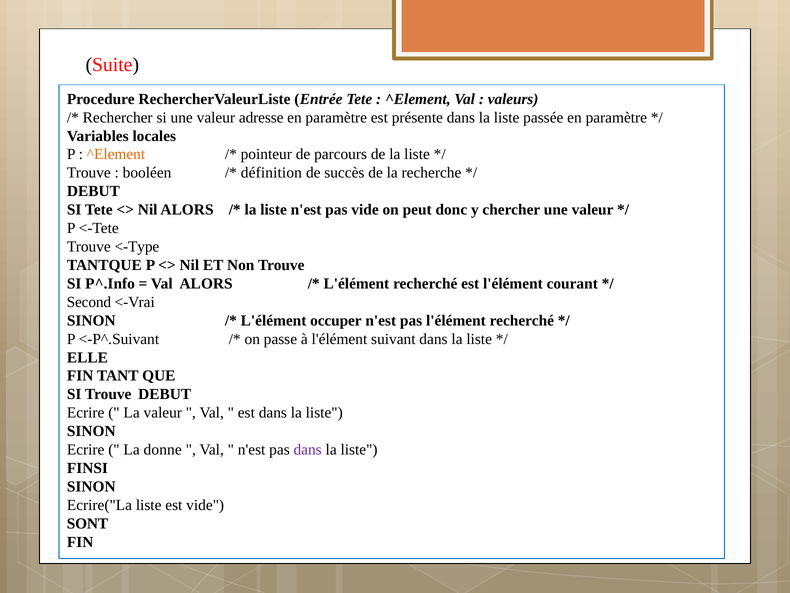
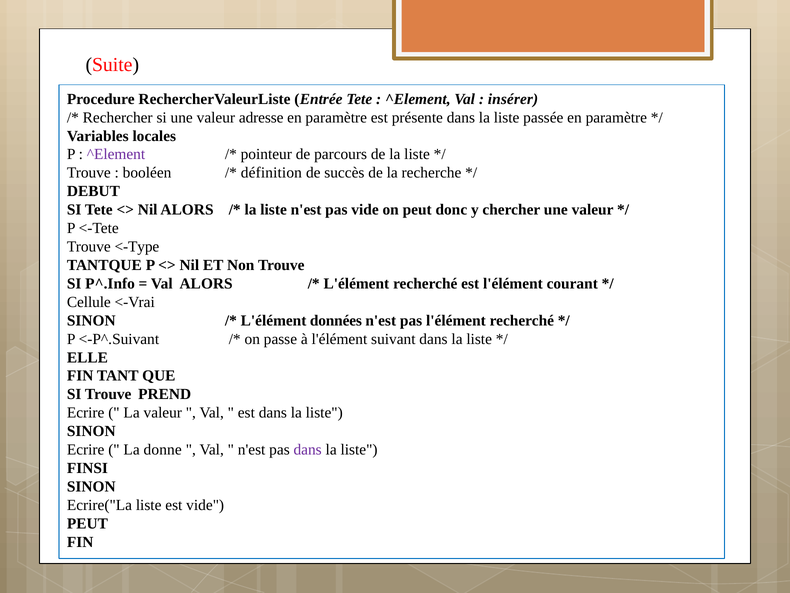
valeurs: valeurs -> insérer
^Element at (116, 154) colour: orange -> purple
Second: Second -> Cellule
occuper: occuper -> données
Trouve DEBUT: DEBUT -> PREND
SONT at (87, 523): SONT -> PEUT
